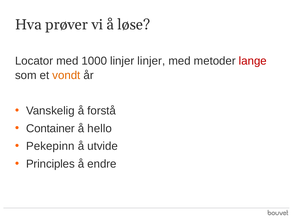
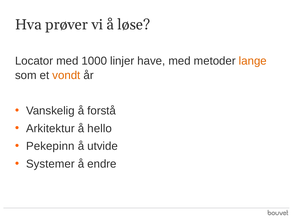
linjer linjer: linjer -> have
lange colour: red -> orange
Container: Container -> Arkitektur
Principles: Principles -> Systemer
